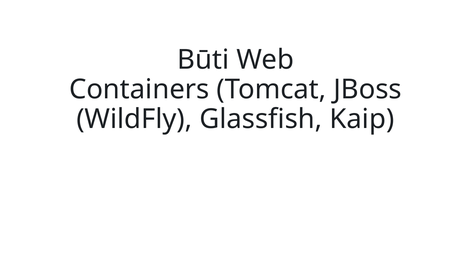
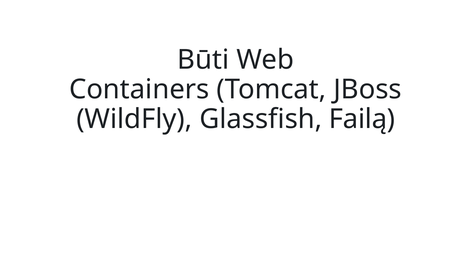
Kaip: Kaip -> Failą
